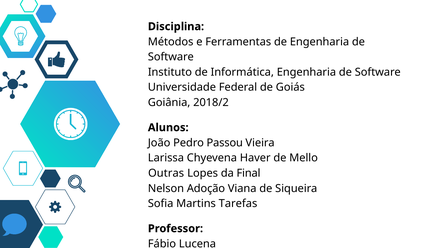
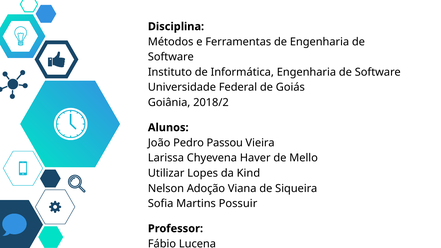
Outras: Outras -> Utilizar
Final: Final -> Kind
Tarefas: Tarefas -> Possuir
